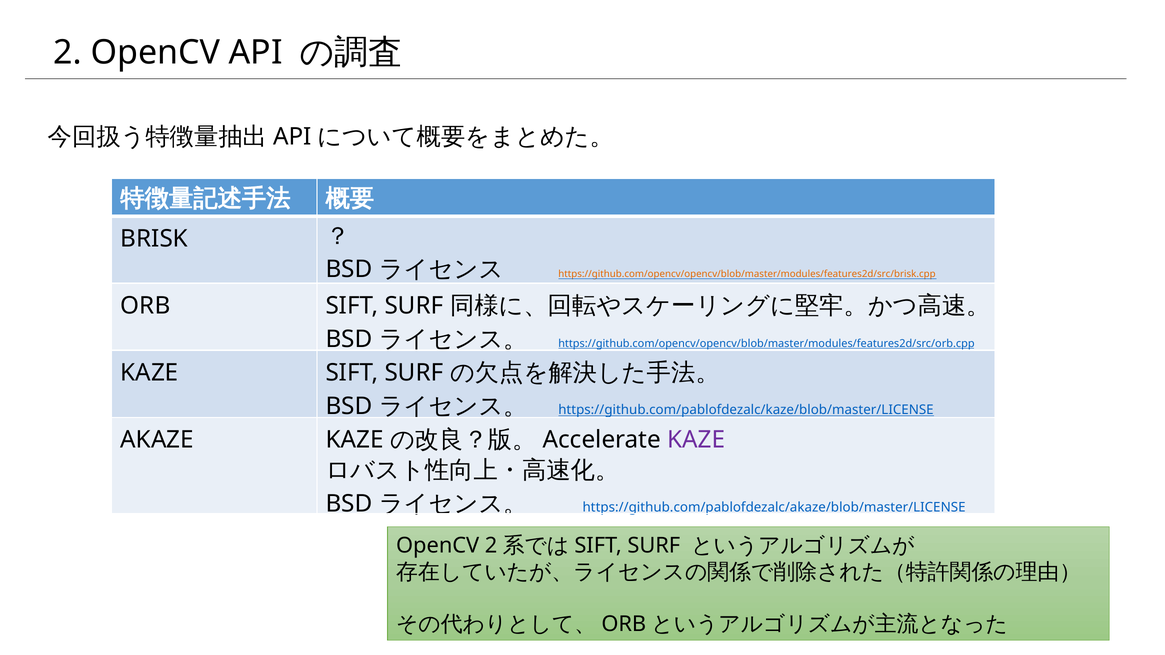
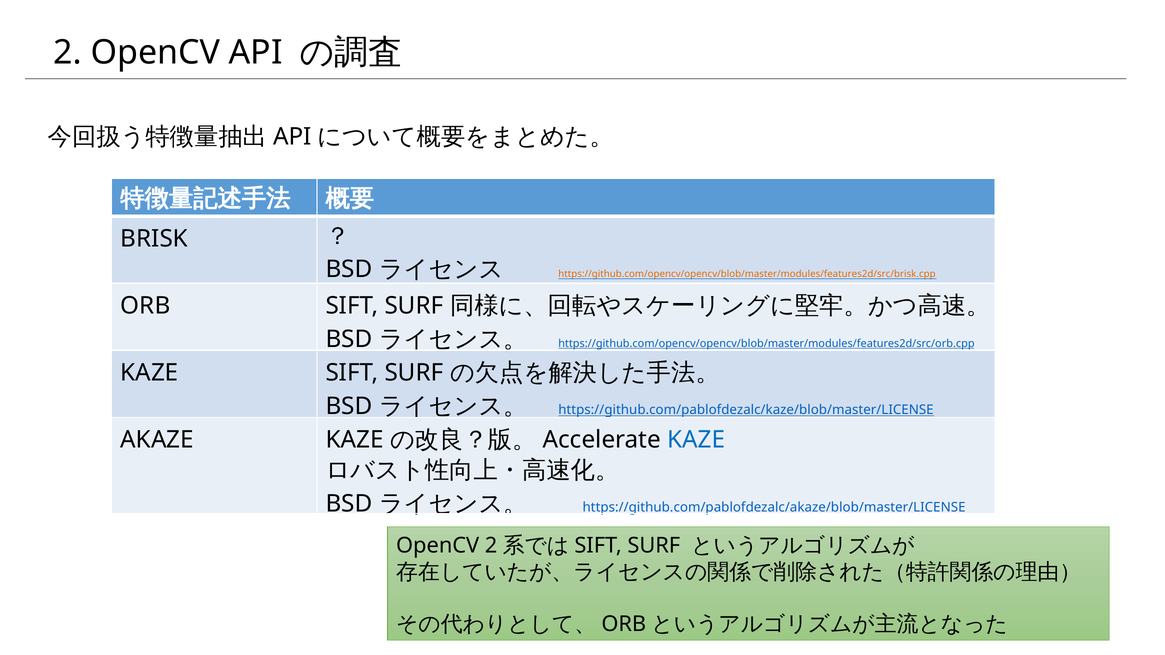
KAZE at (696, 440) colour: purple -> blue
